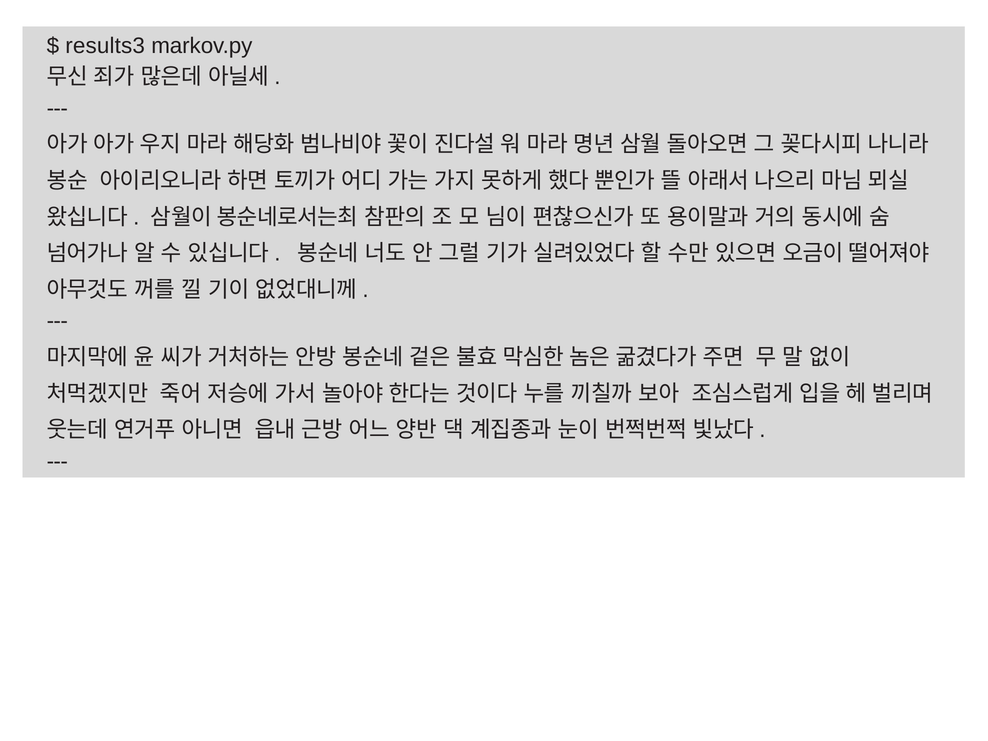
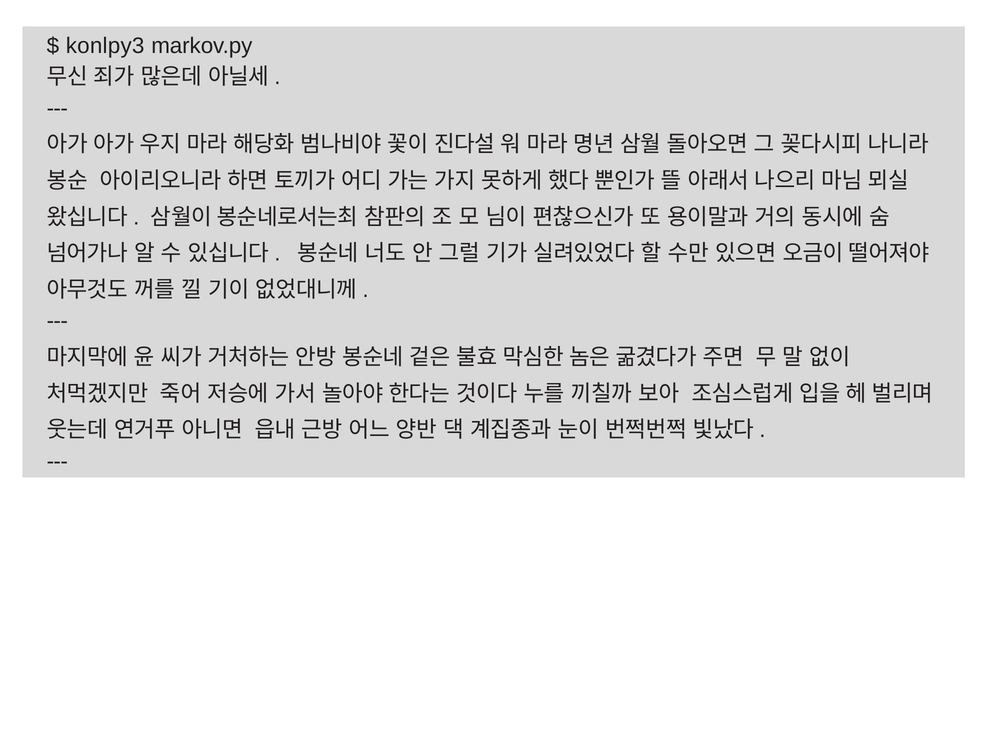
results3: results3 -> konlpy3
